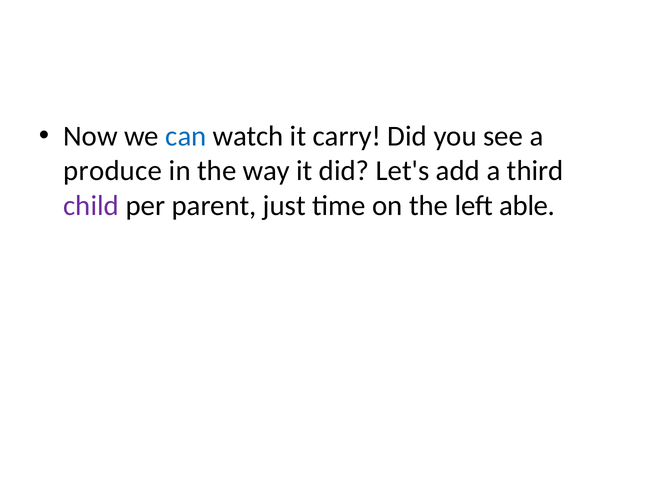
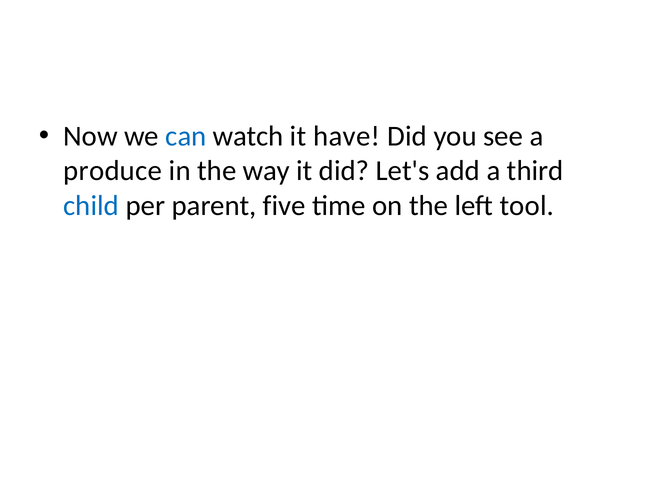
carry: carry -> have
child colour: purple -> blue
just: just -> five
able: able -> tool
